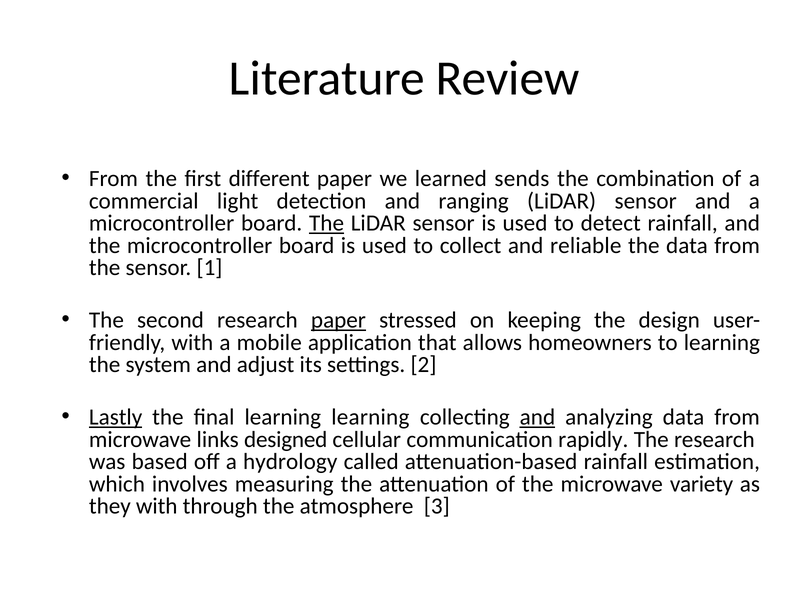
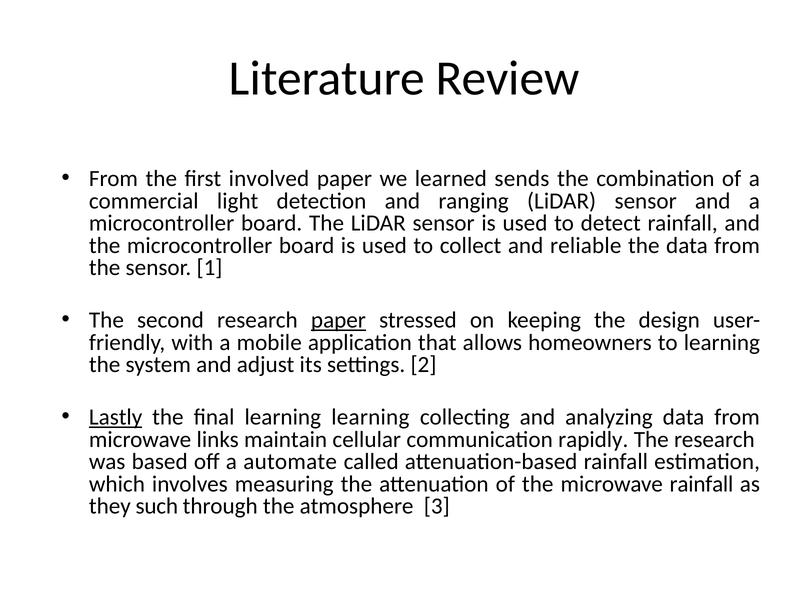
different: different -> involved
The at (327, 223) underline: present -> none
and at (537, 417) underline: present -> none
designed: designed -> maintain
hydrology: hydrology -> automate
microwave variety: variety -> rainfall
they with: with -> such
